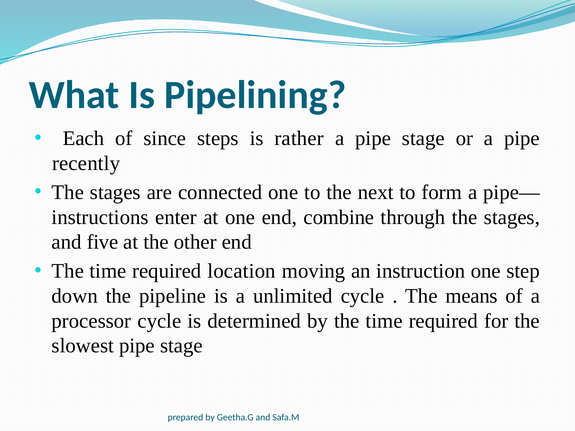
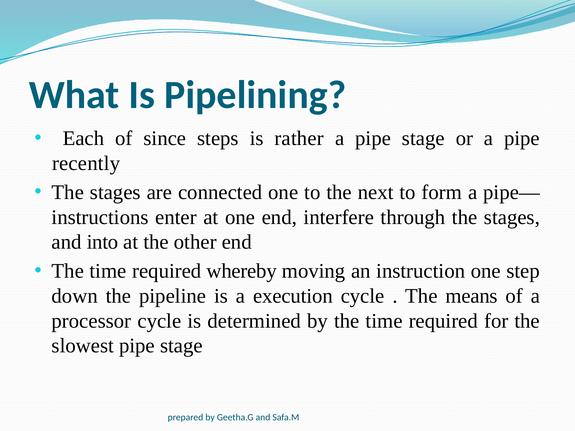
combine: combine -> interfere
five: five -> into
location: location -> whereby
unlimited: unlimited -> execution
